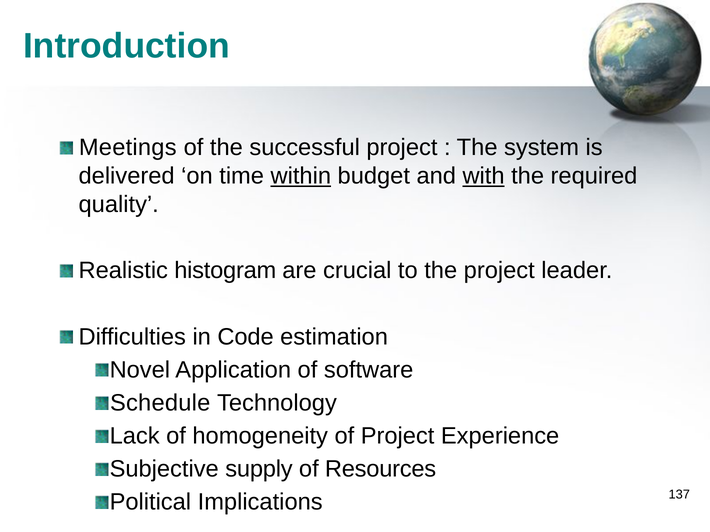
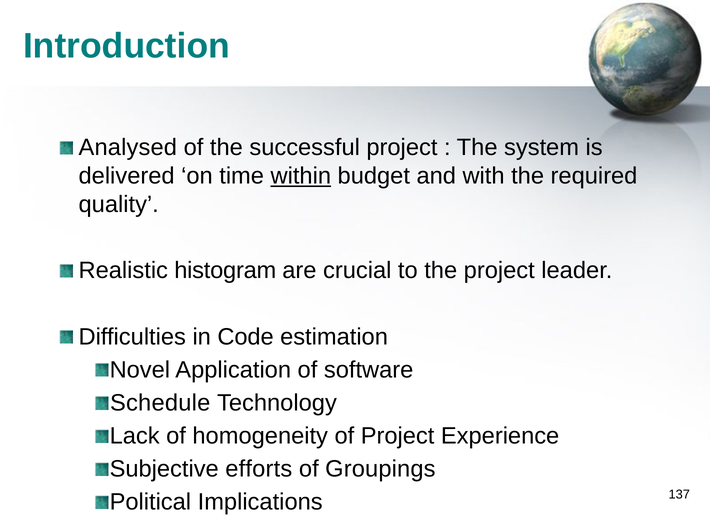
Meetings: Meetings -> Analysed
with underline: present -> none
supply: supply -> efforts
Resources: Resources -> Groupings
